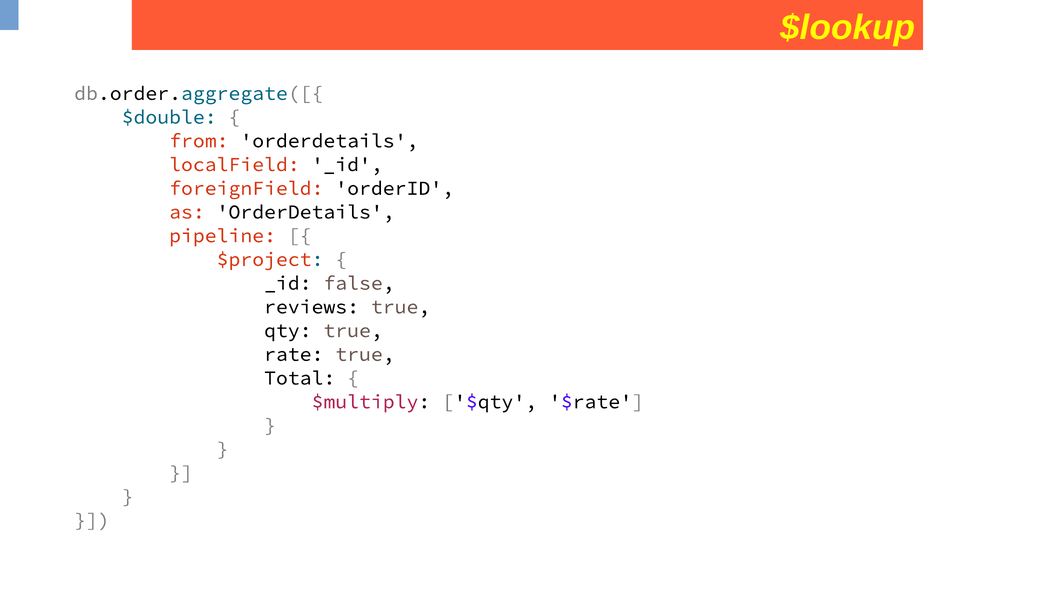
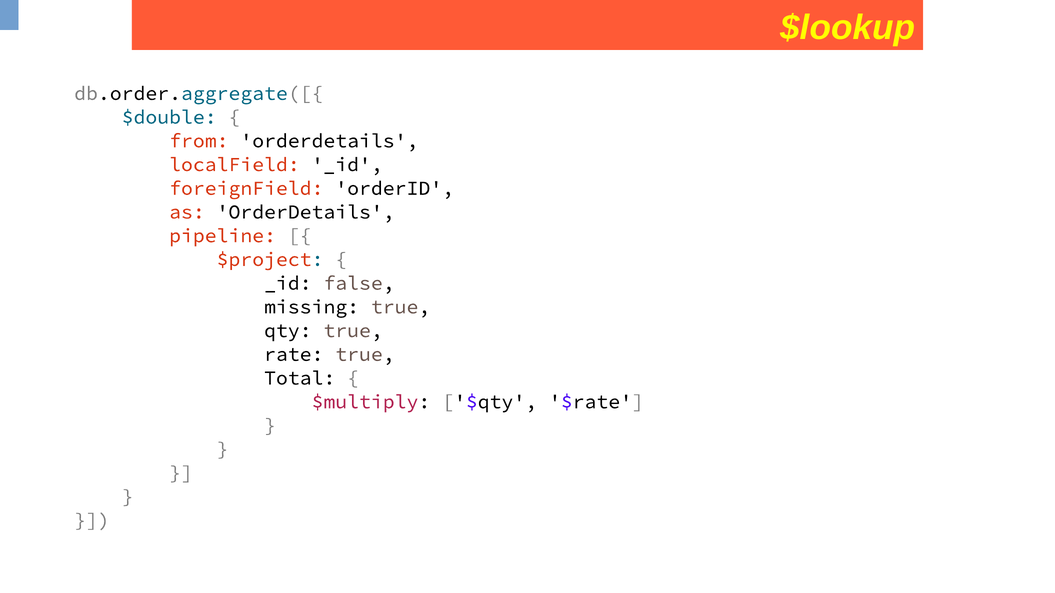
reviews: reviews -> missing
